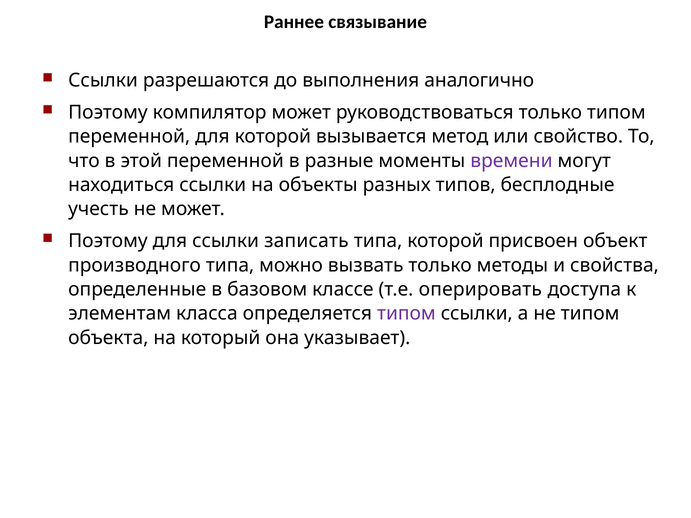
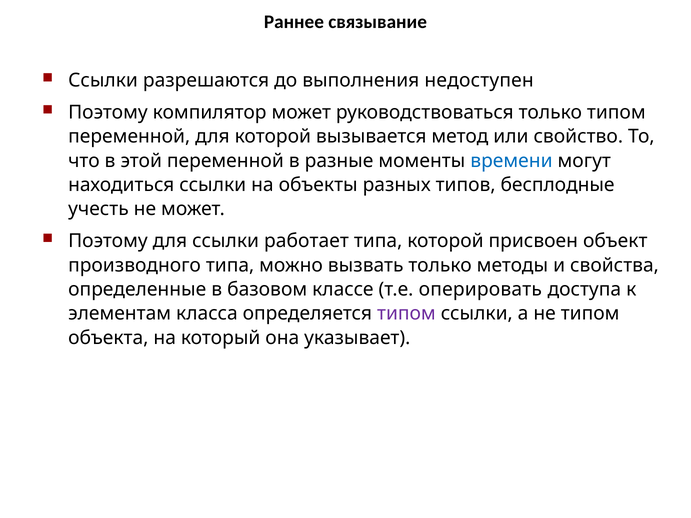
аналогично: аналогично -> недоступен
времени colour: purple -> blue
записать: записать -> работает
